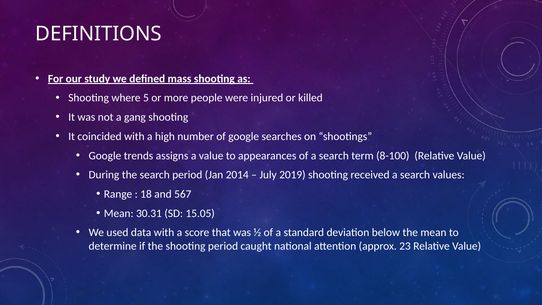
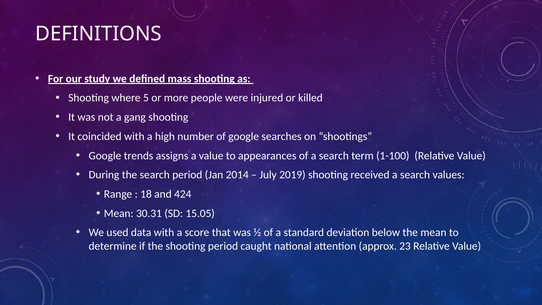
8-100: 8-100 -> 1-100
567: 567 -> 424
